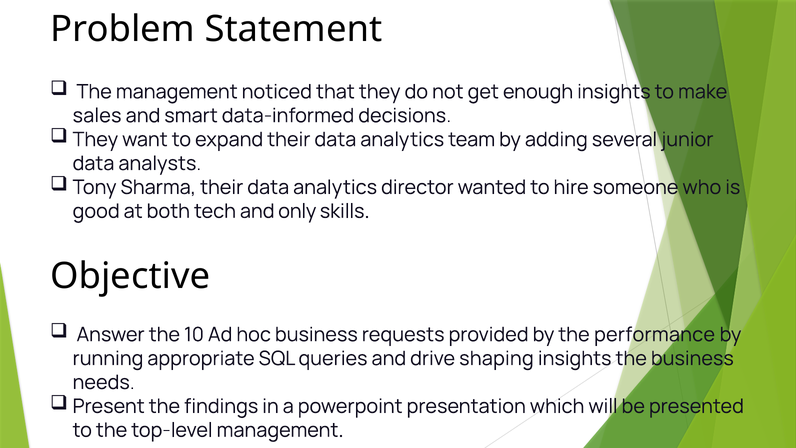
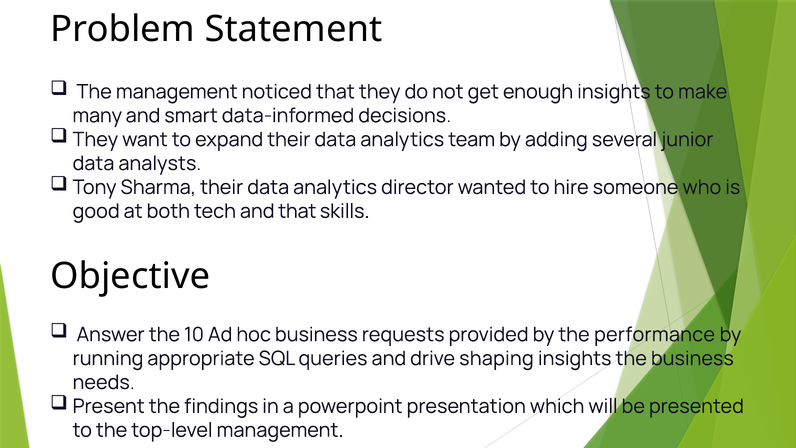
sales: sales -> many
and only: only -> that
